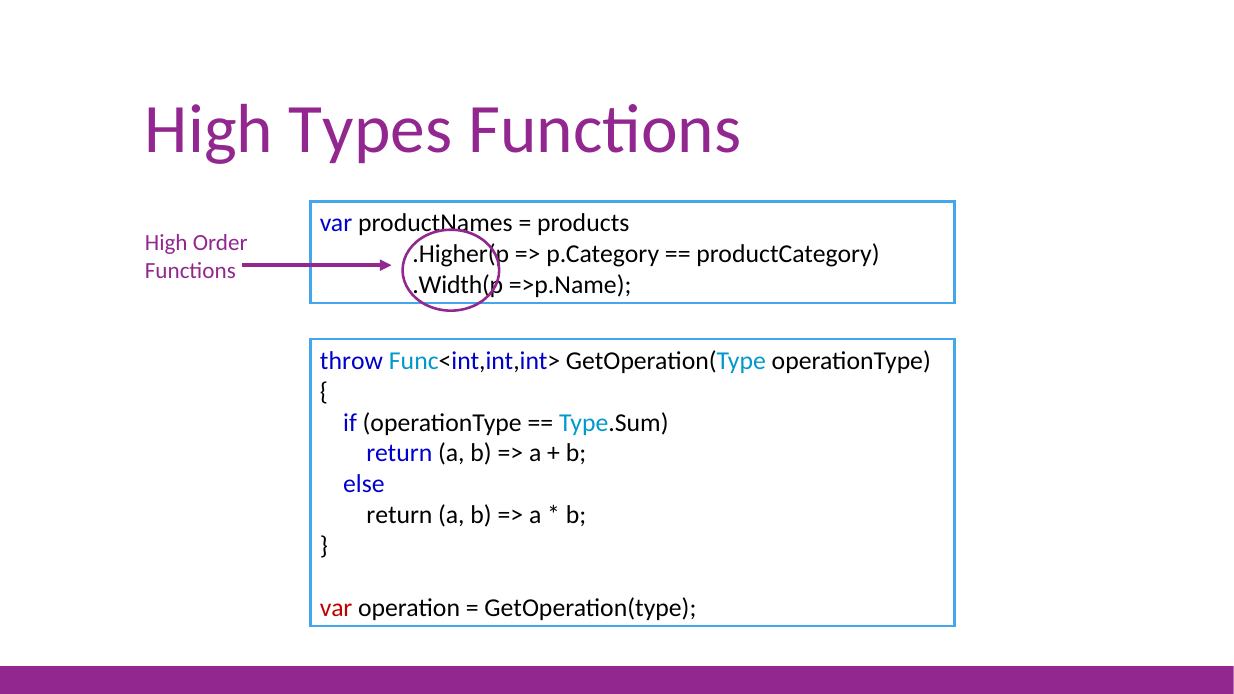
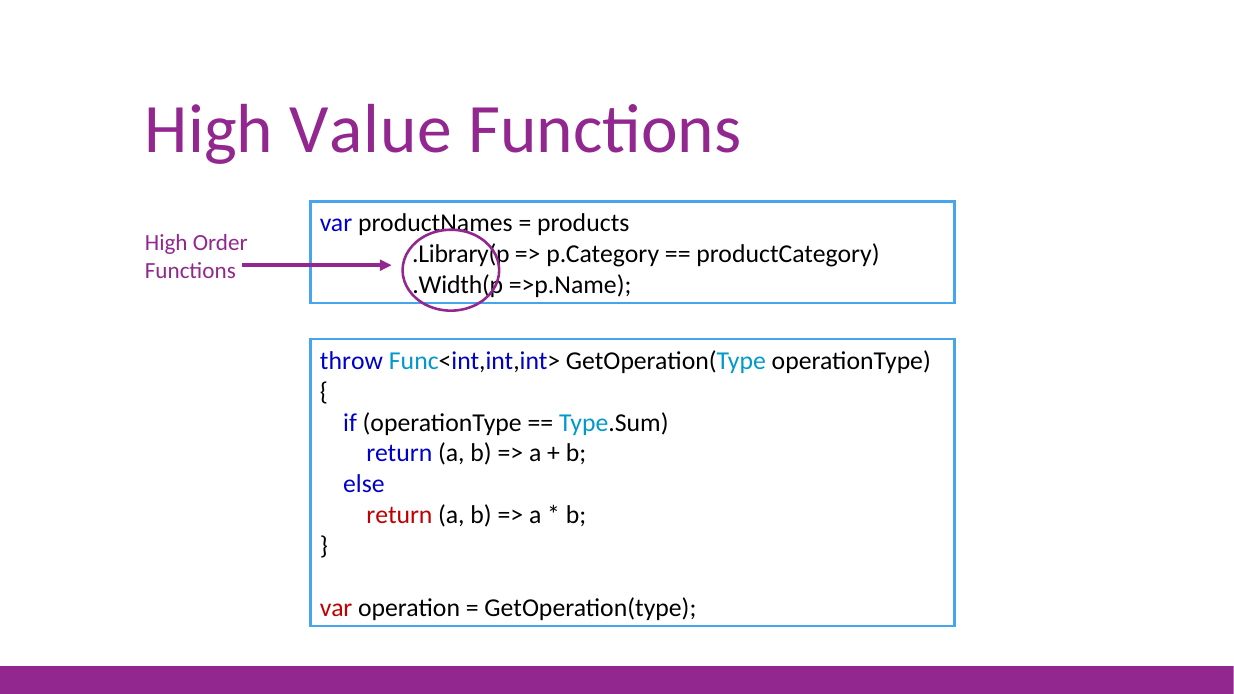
Types: Types -> Value
.Higher(p: .Higher(p -> .Library(p
return at (399, 515) colour: black -> red
